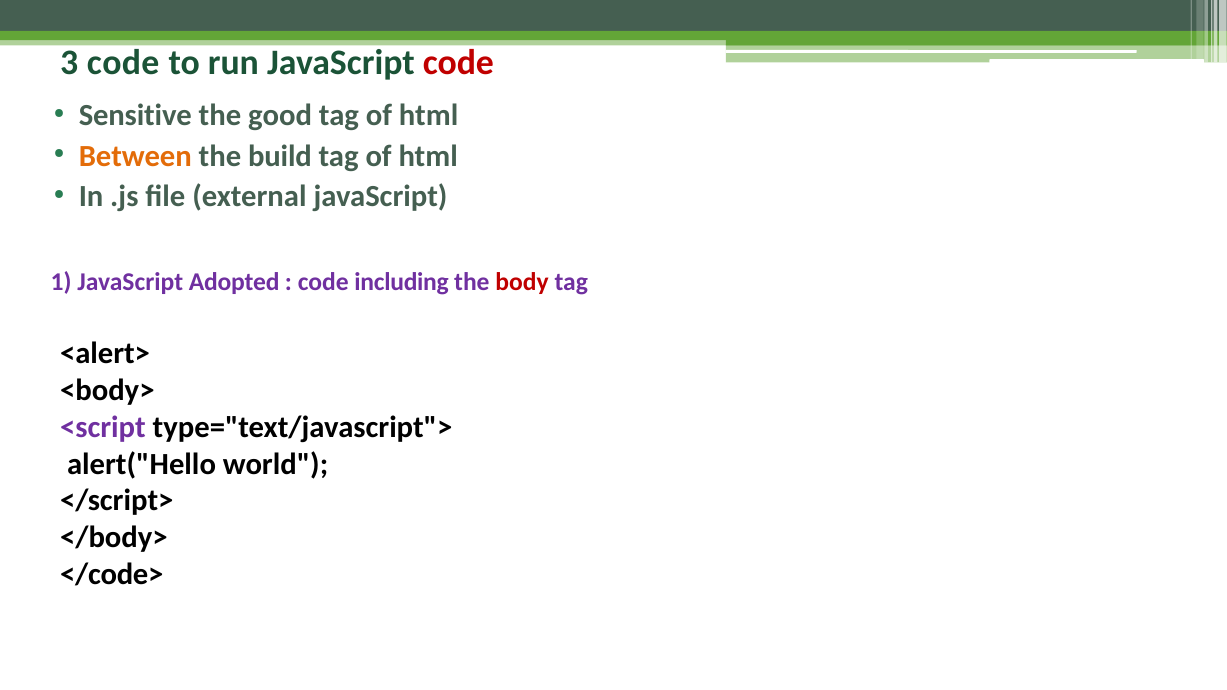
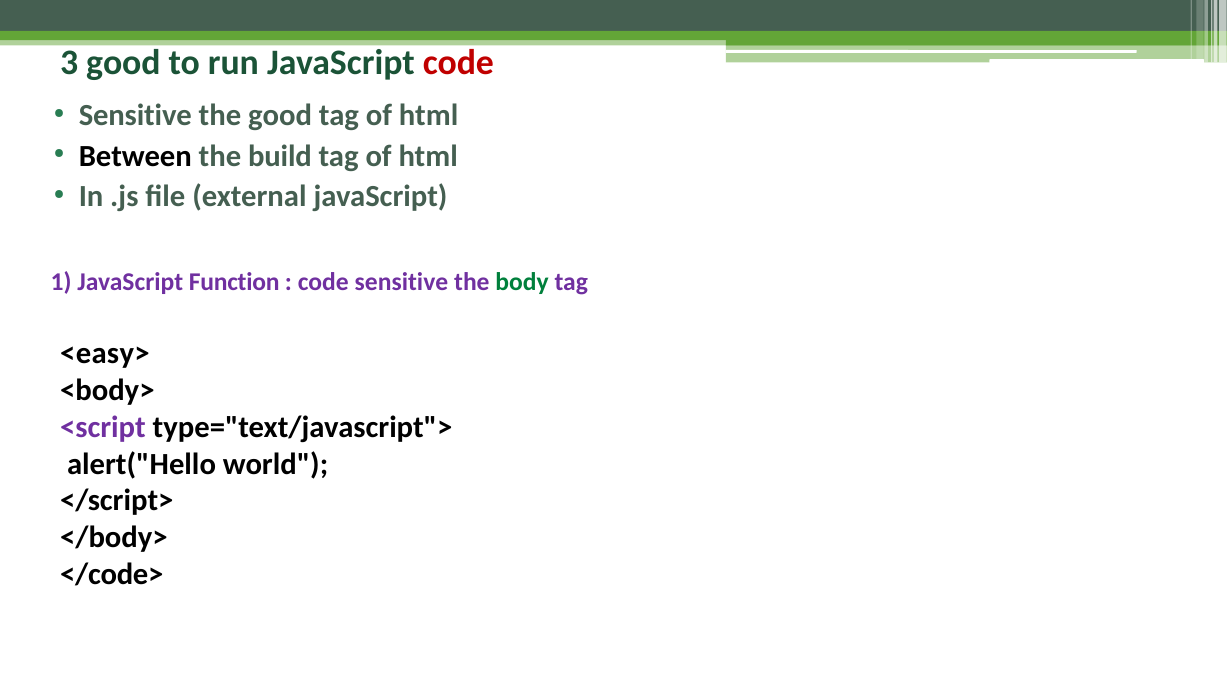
3 code: code -> good
Between colour: orange -> black
Adopted: Adopted -> Function
code including: including -> sensitive
body colour: red -> green
<alert>: <alert> -> <easy>
